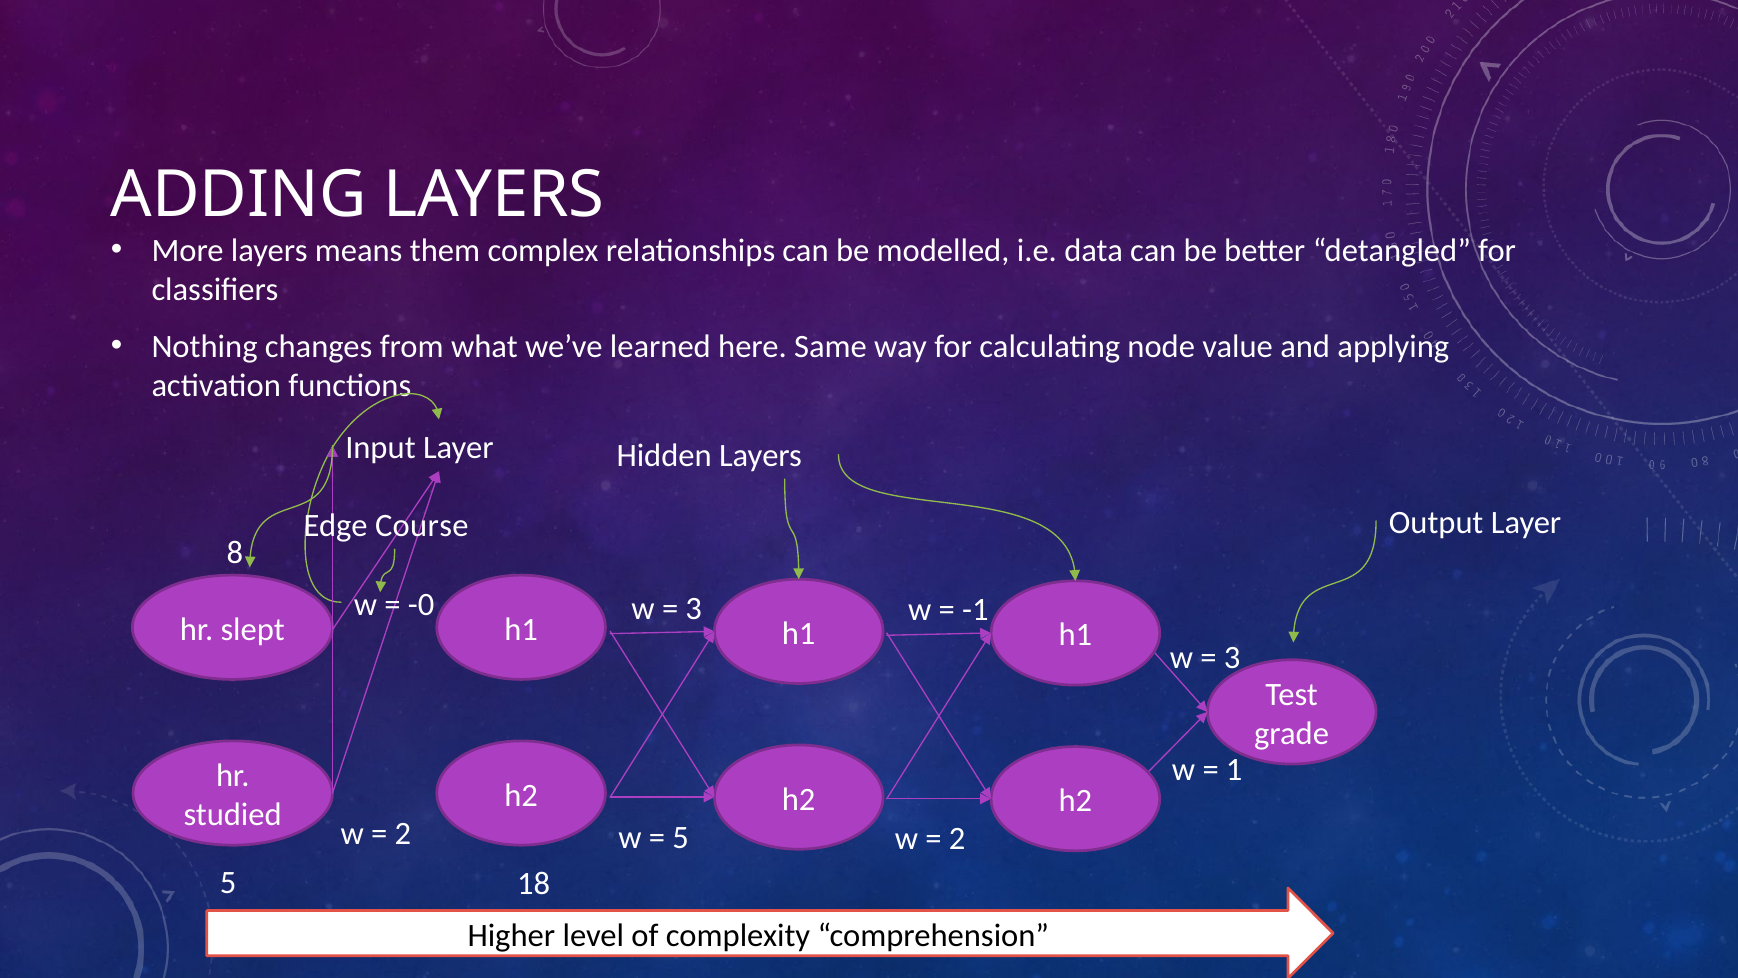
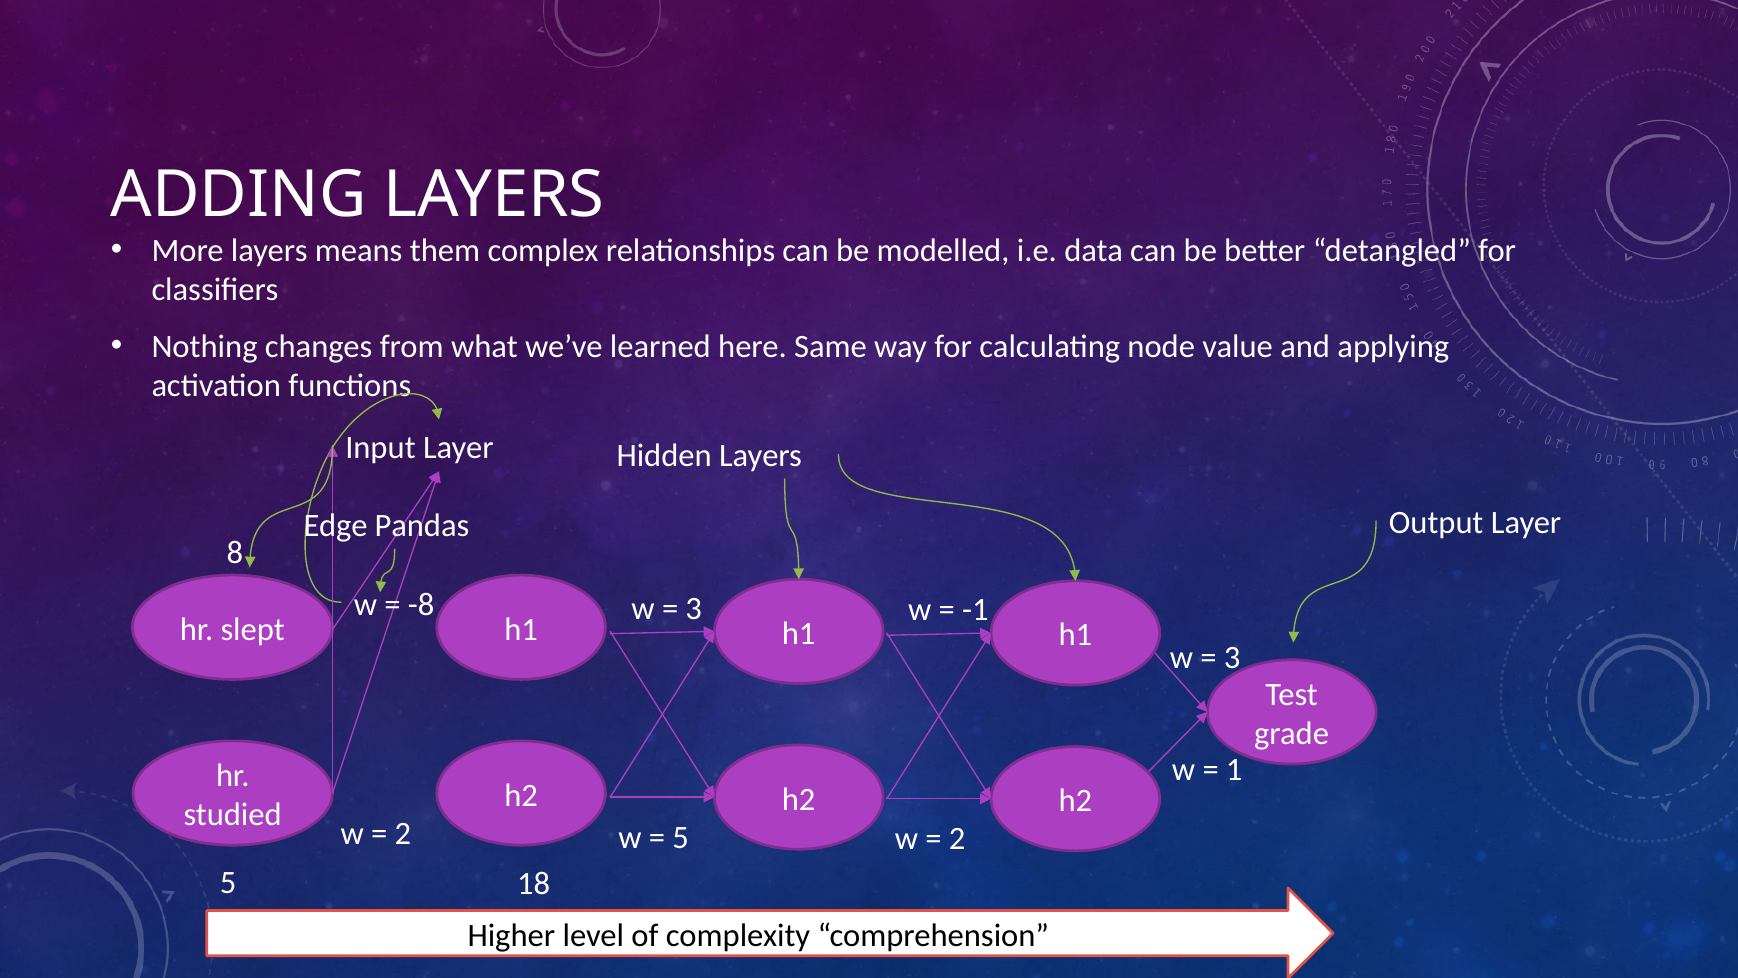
Course: Course -> Pandas
-0: -0 -> -8
